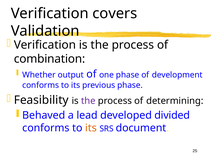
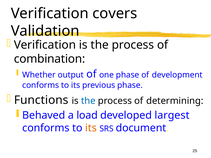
Feasibility: Feasibility -> Functions
the at (88, 101) colour: purple -> blue
lead: lead -> load
divided: divided -> largest
